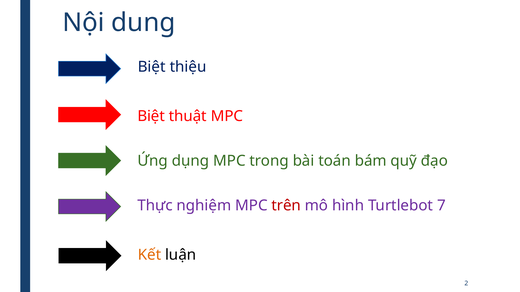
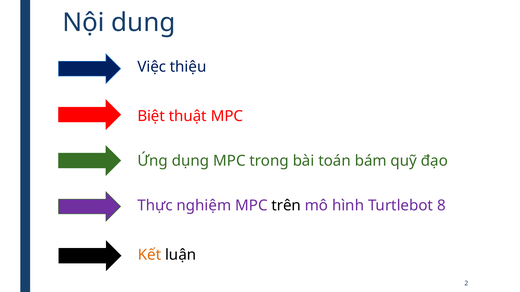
Biệt at (152, 67): Biệt -> Việc
trên colour: red -> black
7: 7 -> 8
